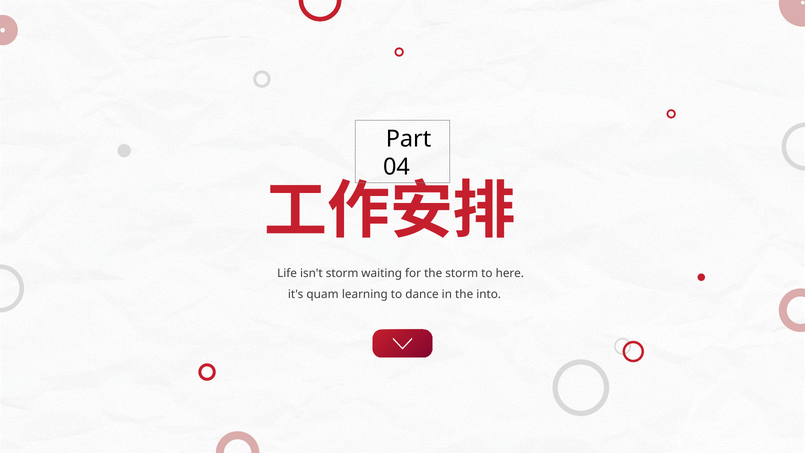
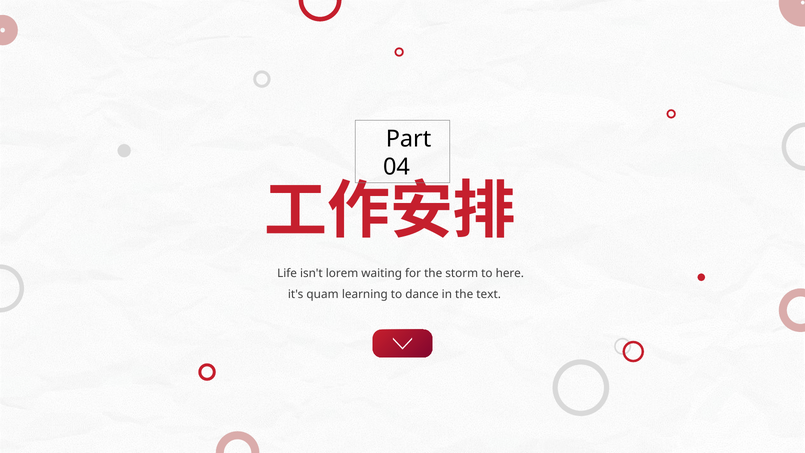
isn't storm: storm -> lorem
into: into -> text
